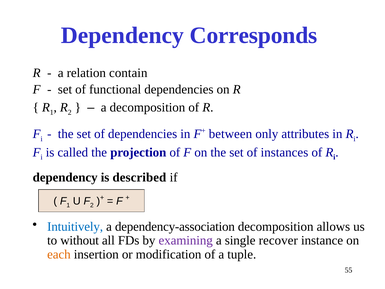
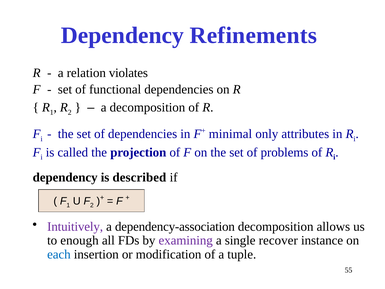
Corresponds: Corresponds -> Refinements
contain: contain -> violates
between: between -> minimal
instances: instances -> problems
Intuitively colour: blue -> purple
without: without -> enough
each colour: orange -> blue
